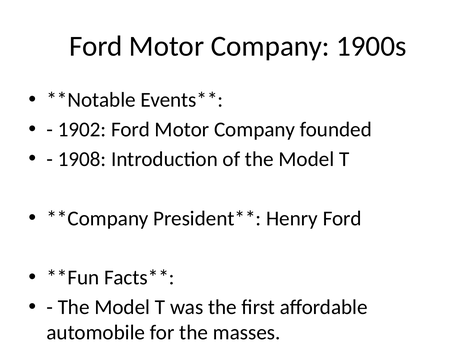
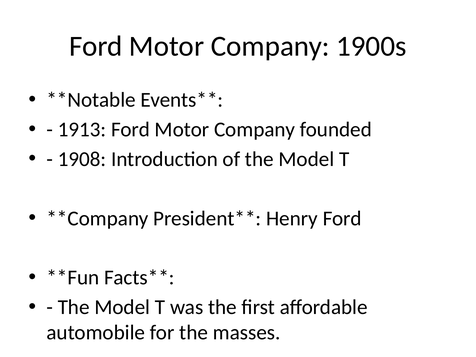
1902: 1902 -> 1913
